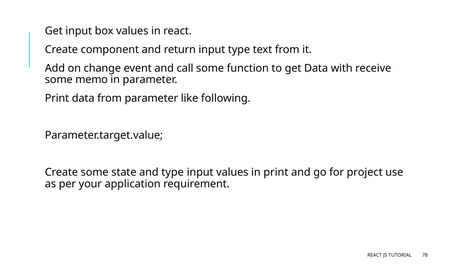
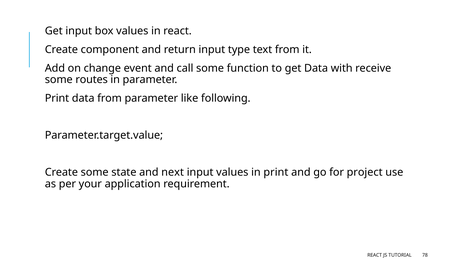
memo: memo -> routes
and type: type -> next
